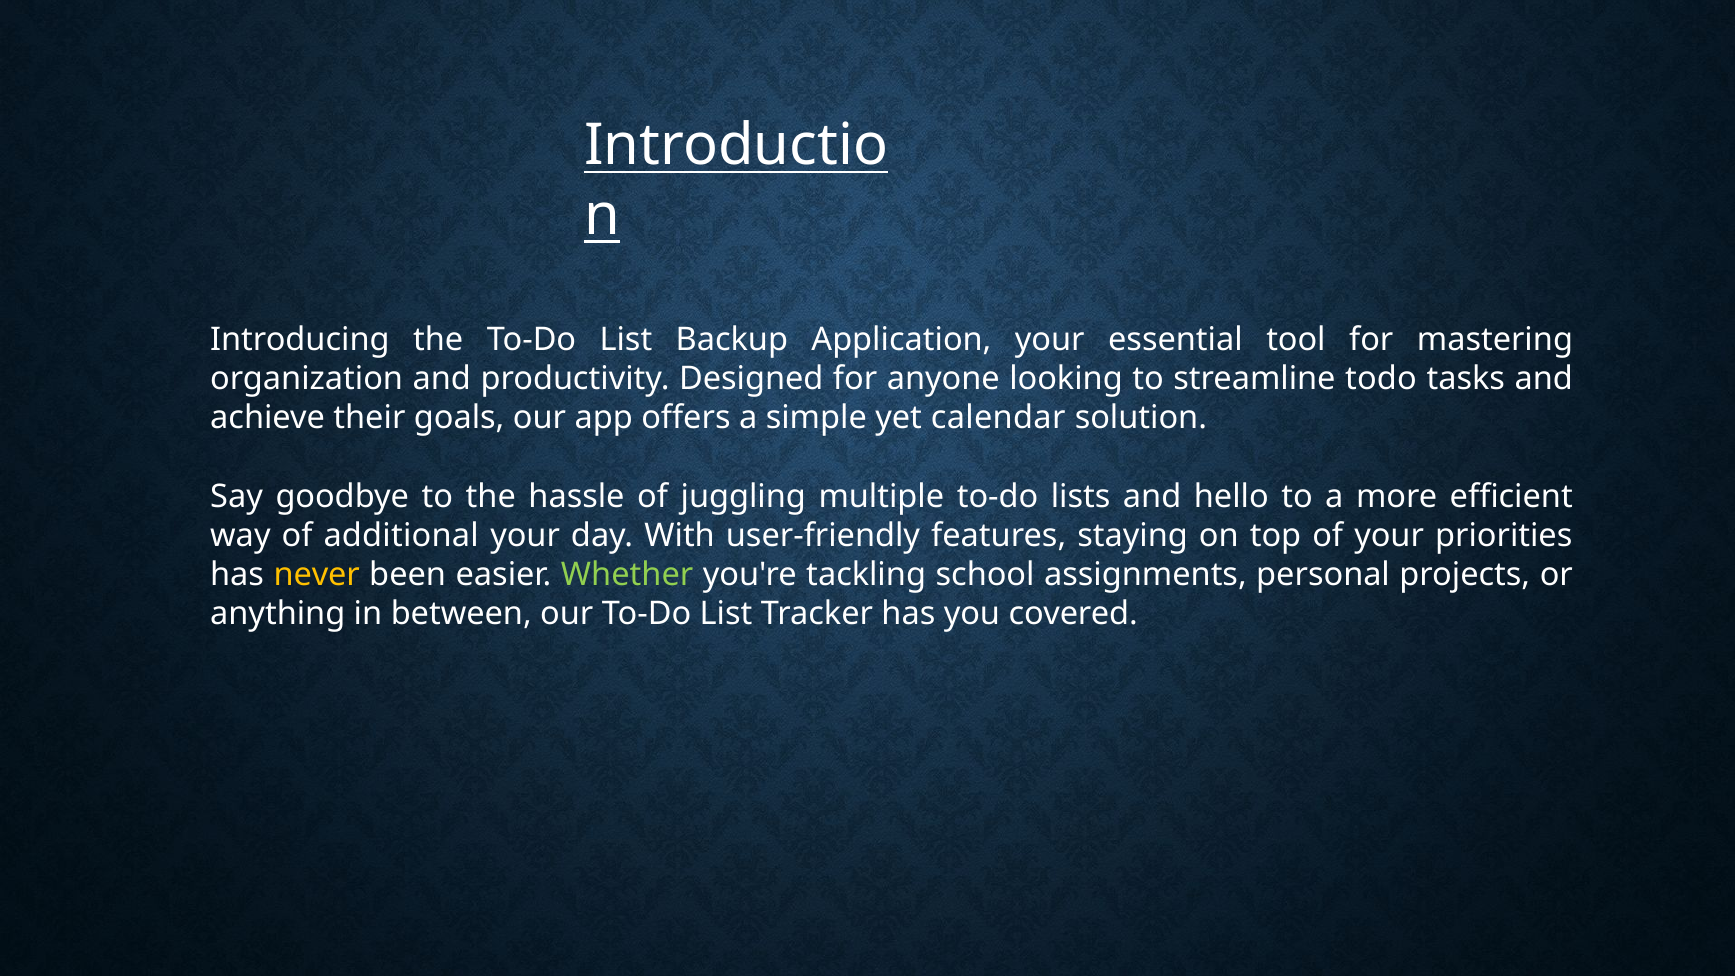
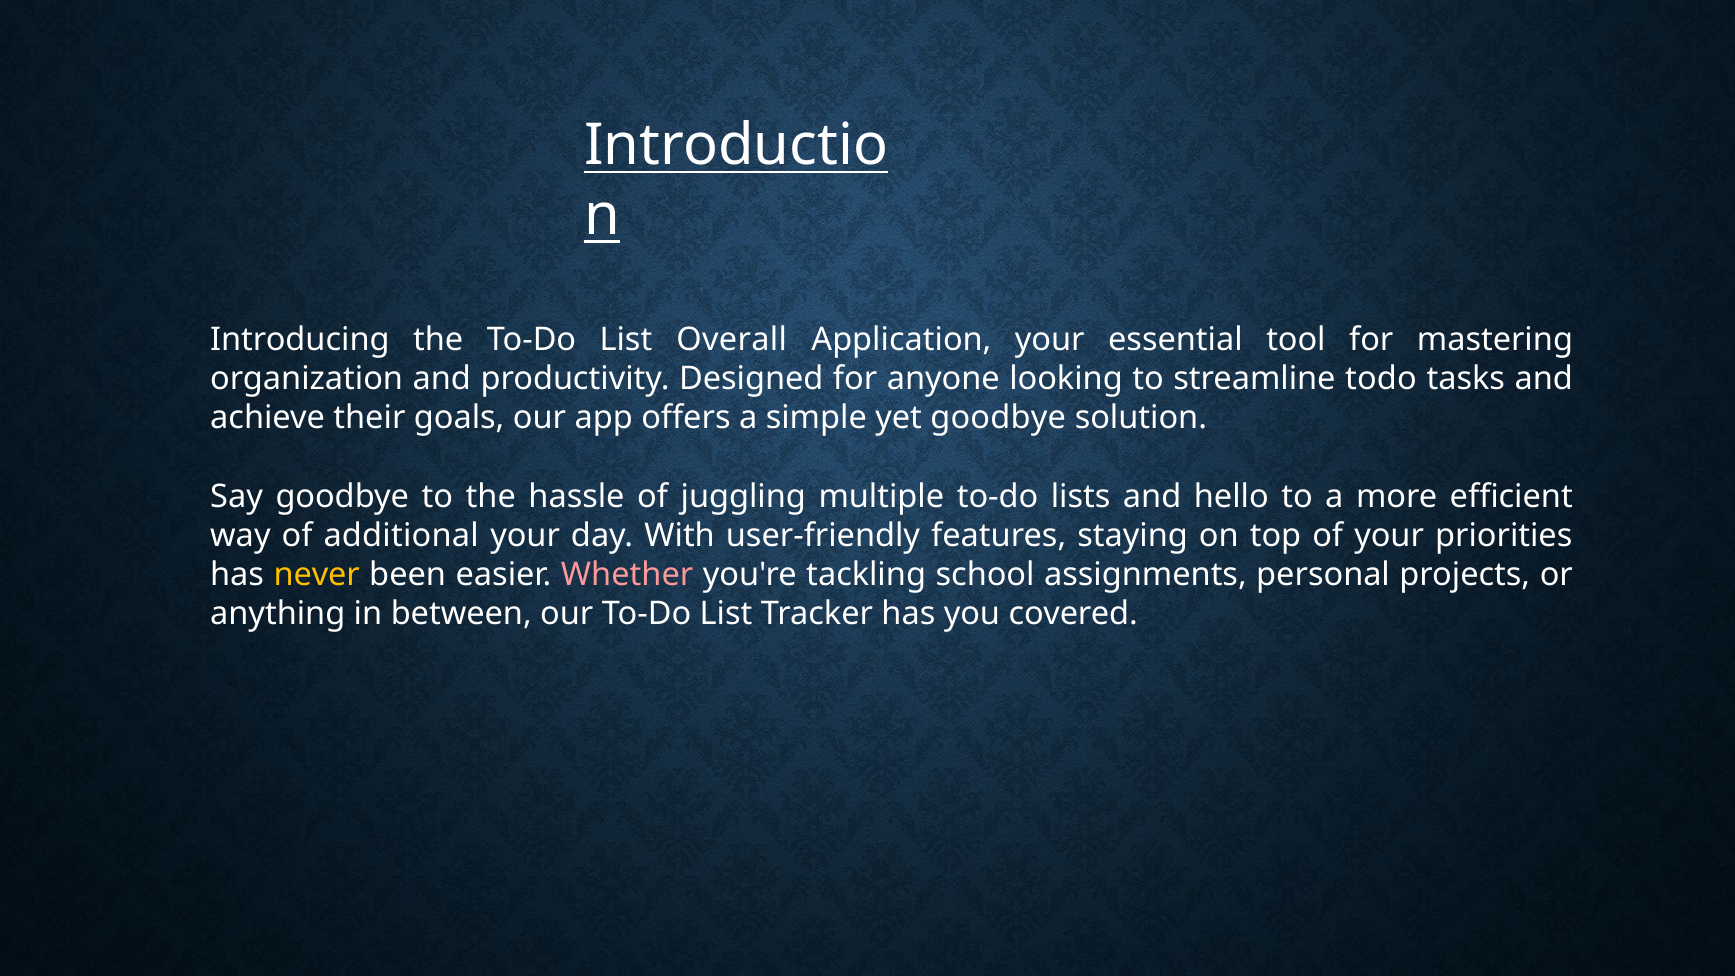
Backup: Backup -> Overall
yet calendar: calendar -> goodbye
Whether colour: light green -> pink
